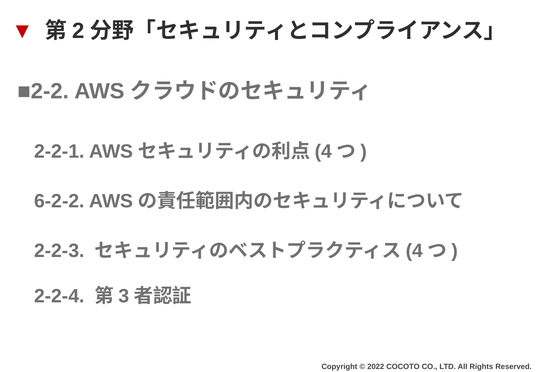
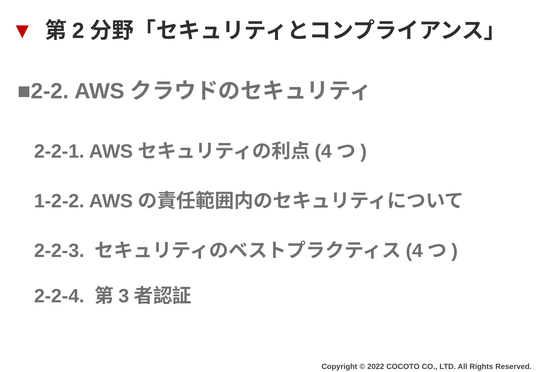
6-2-2: 6-2-2 -> 1-2-2
